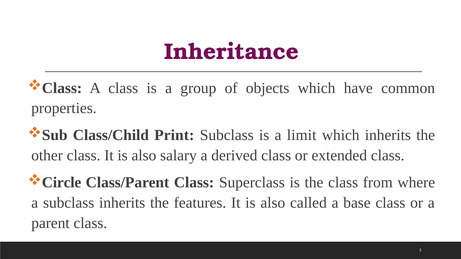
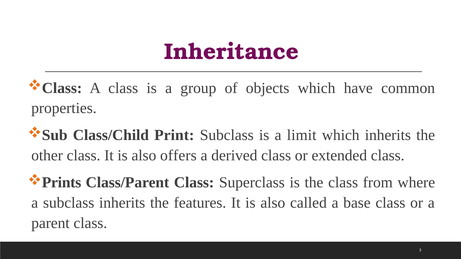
salary: salary -> offers
Circle: Circle -> Prints
